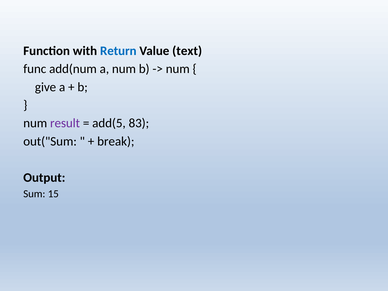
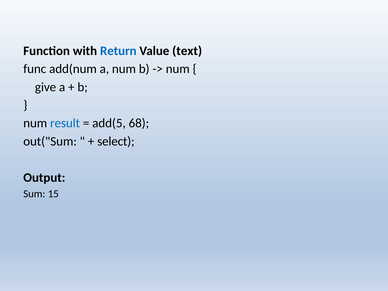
result colour: purple -> blue
83: 83 -> 68
break: break -> select
